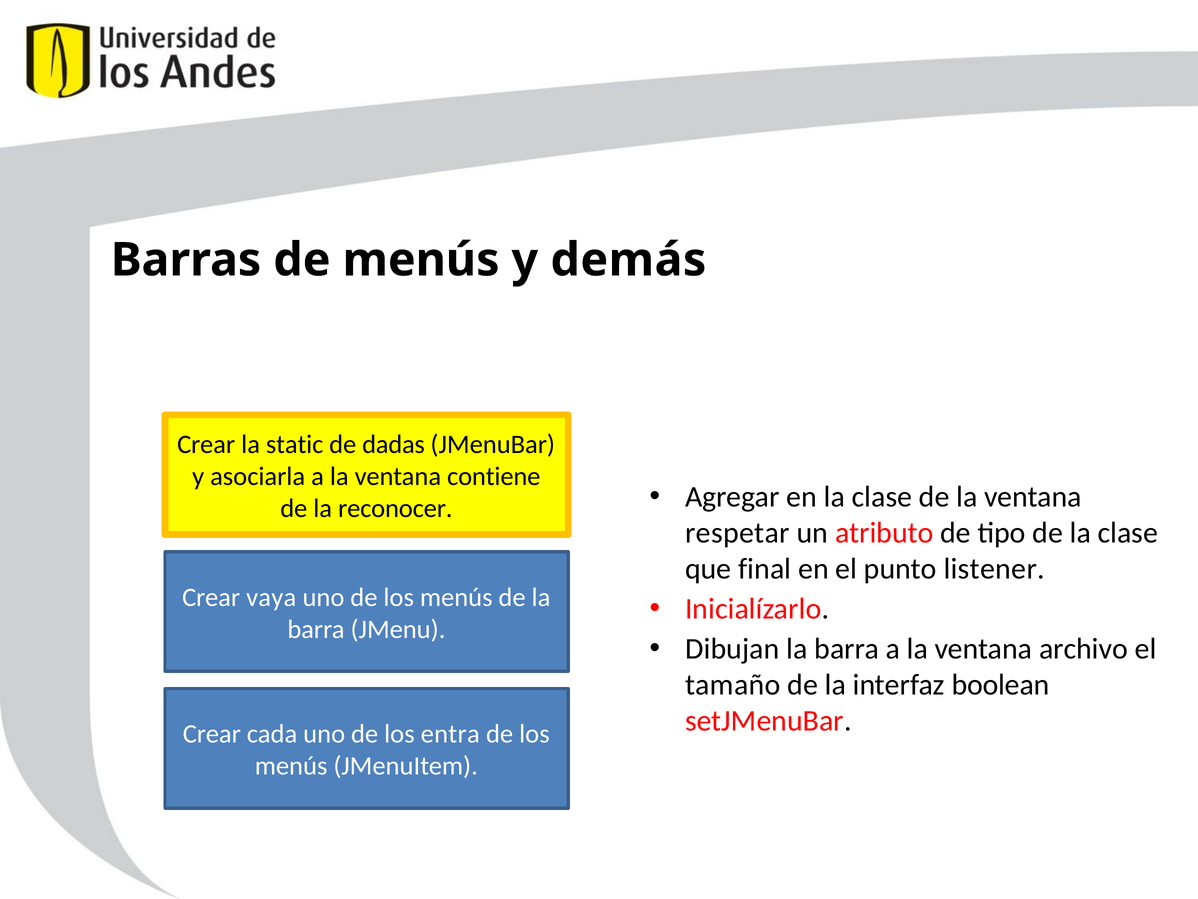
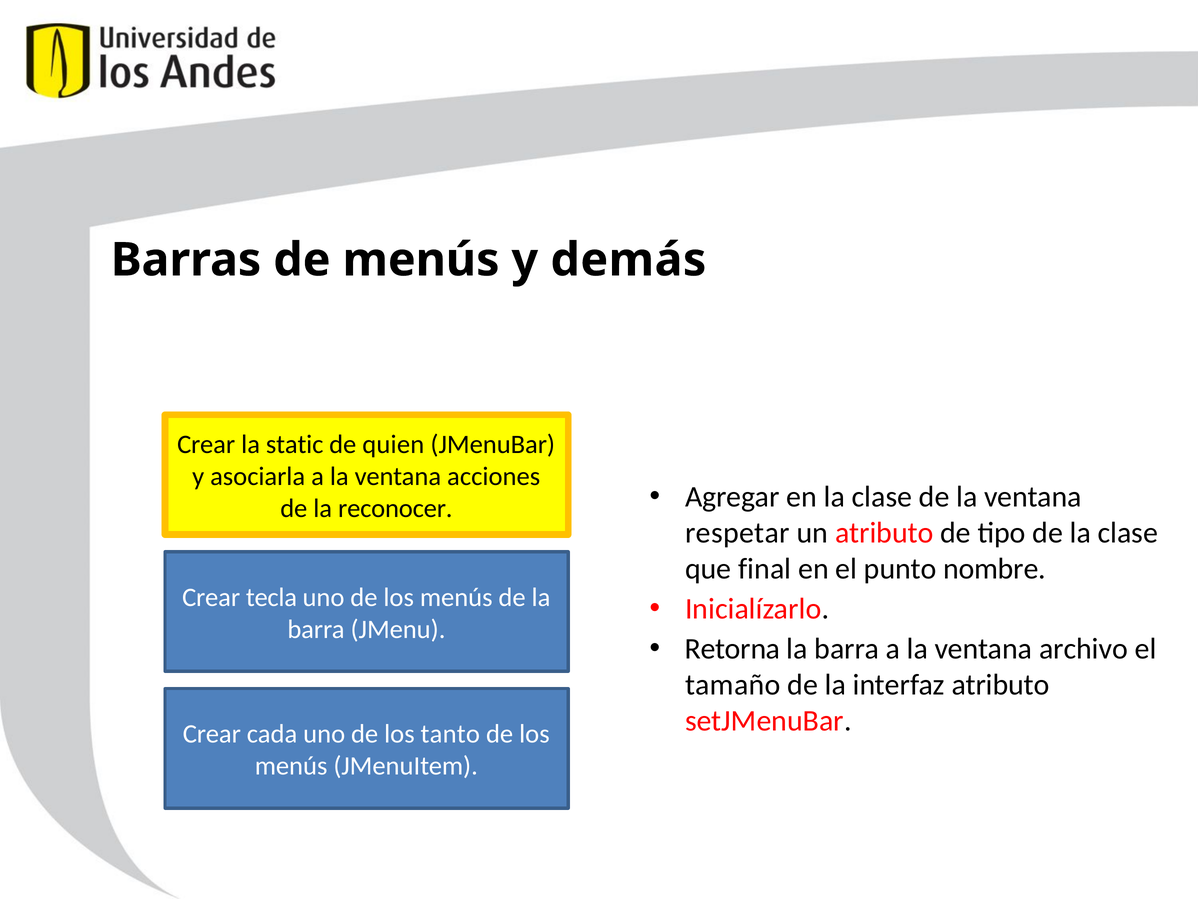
dadas: dadas -> quien
contiene: contiene -> acciones
listener: listener -> nombre
vaya: vaya -> tecla
Dibujan: Dibujan -> Retorna
interfaz boolean: boolean -> atributo
entra: entra -> tanto
